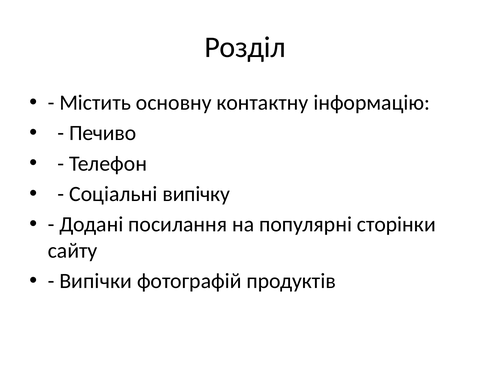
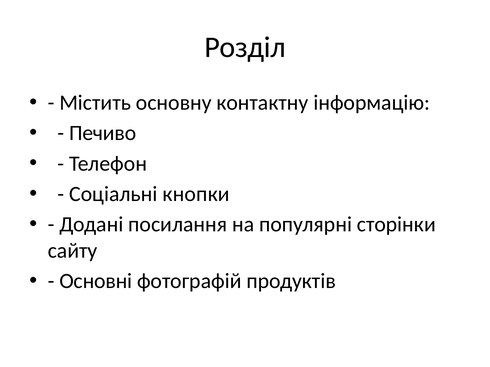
випічку: випічку -> кнопки
Випічки: Випічки -> Основні
